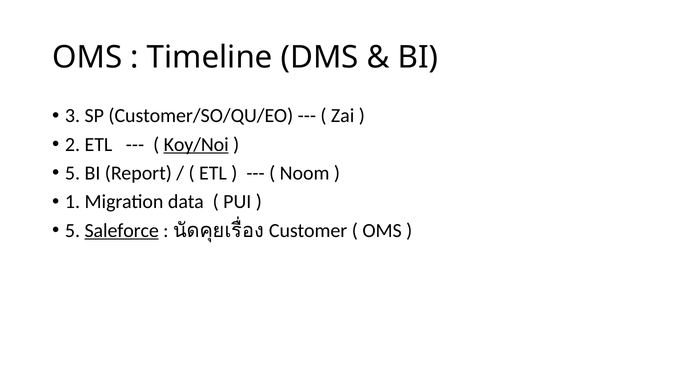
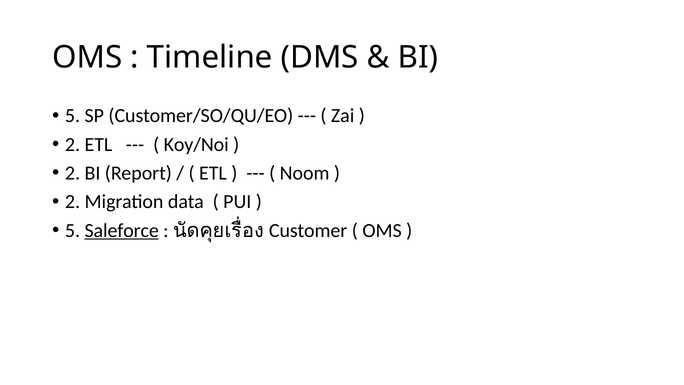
3 at (73, 116): 3 -> 5
Koy/Noi underline: present -> none
5 at (73, 173): 5 -> 2
1 at (73, 202): 1 -> 2
